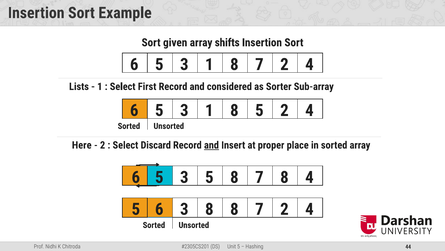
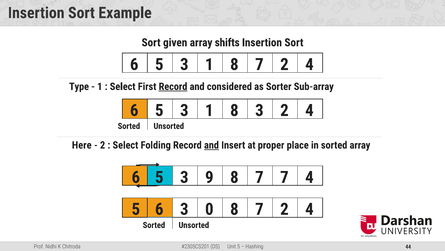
Lists: Lists -> Type
Record at (173, 86) underline: none -> present
8 5: 5 -> 3
Discard: Discard -> Folding
3 5: 5 -> 9
7 8: 8 -> 7
3 8: 8 -> 0
